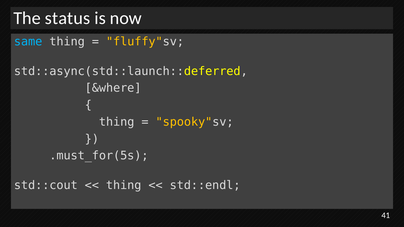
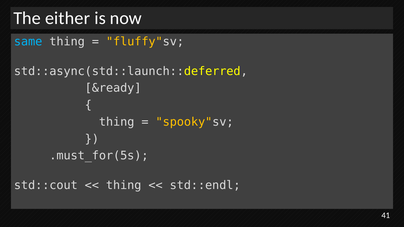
status: status -> either
&where: &where -> &ready
